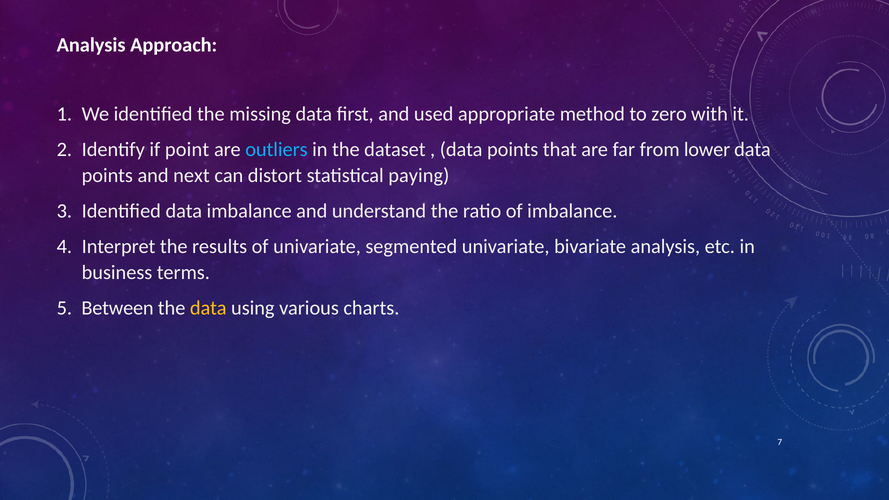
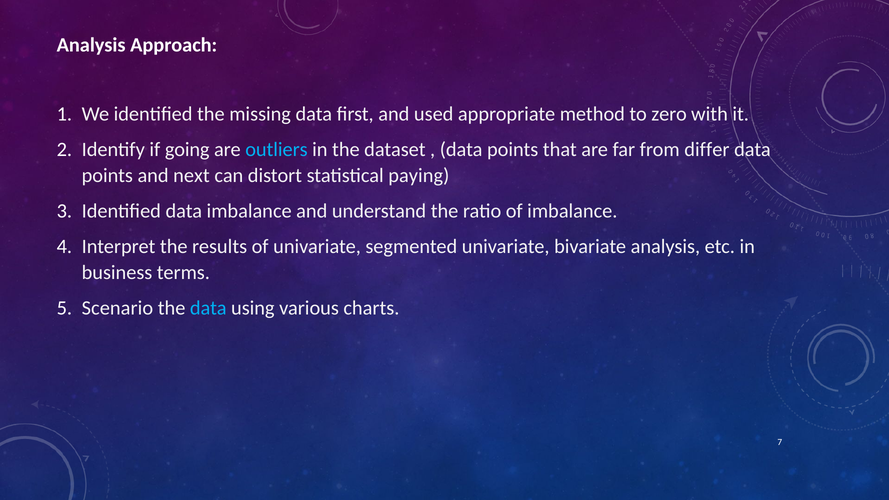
point: point -> going
lower: lower -> differ
Between: Between -> Scenario
data at (208, 308) colour: yellow -> light blue
